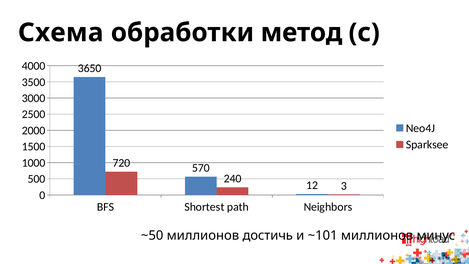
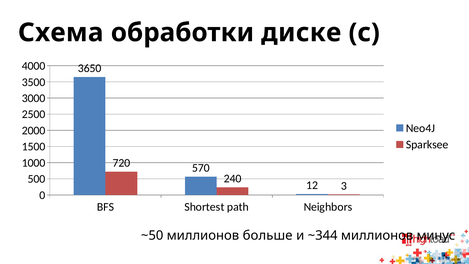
метод: метод -> диске
достичь: достичь -> больше
~101: ~101 -> ~344
